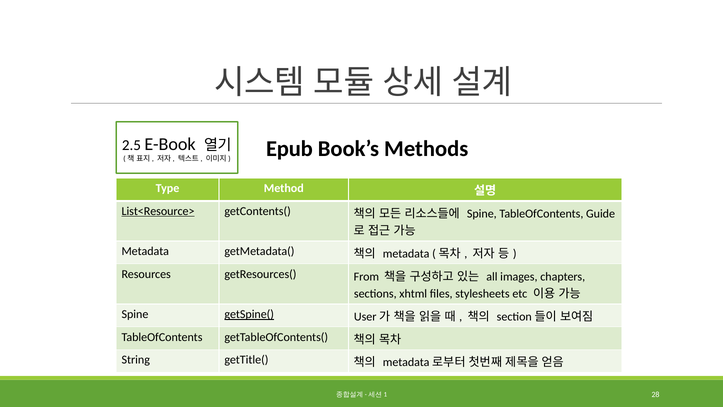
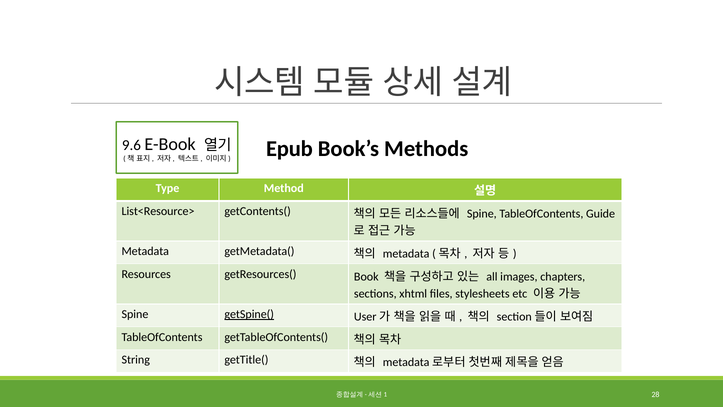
2.5: 2.5 -> 9.6
List<Resource> underline: present -> none
From: From -> Book
